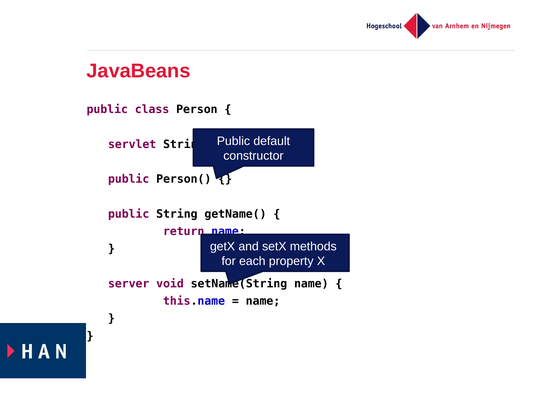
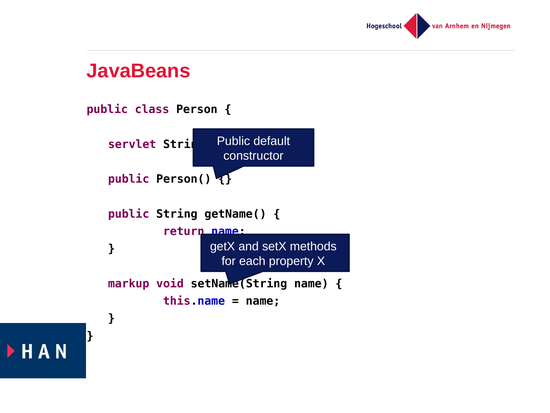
server: server -> markup
